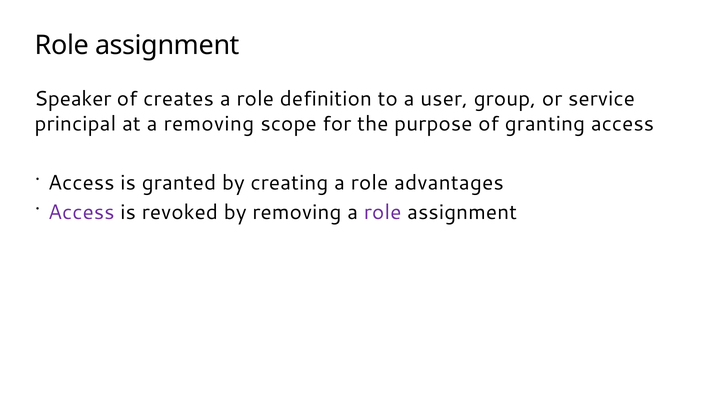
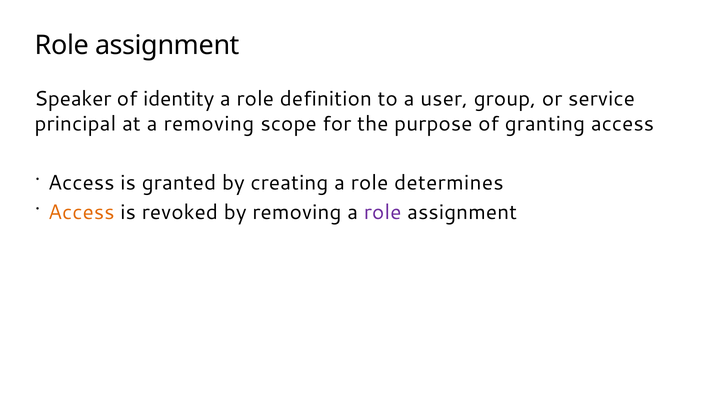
creates: creates -> identity
advantages: advantages -> determines
Access at (81, 212) colour: purple -> orange
